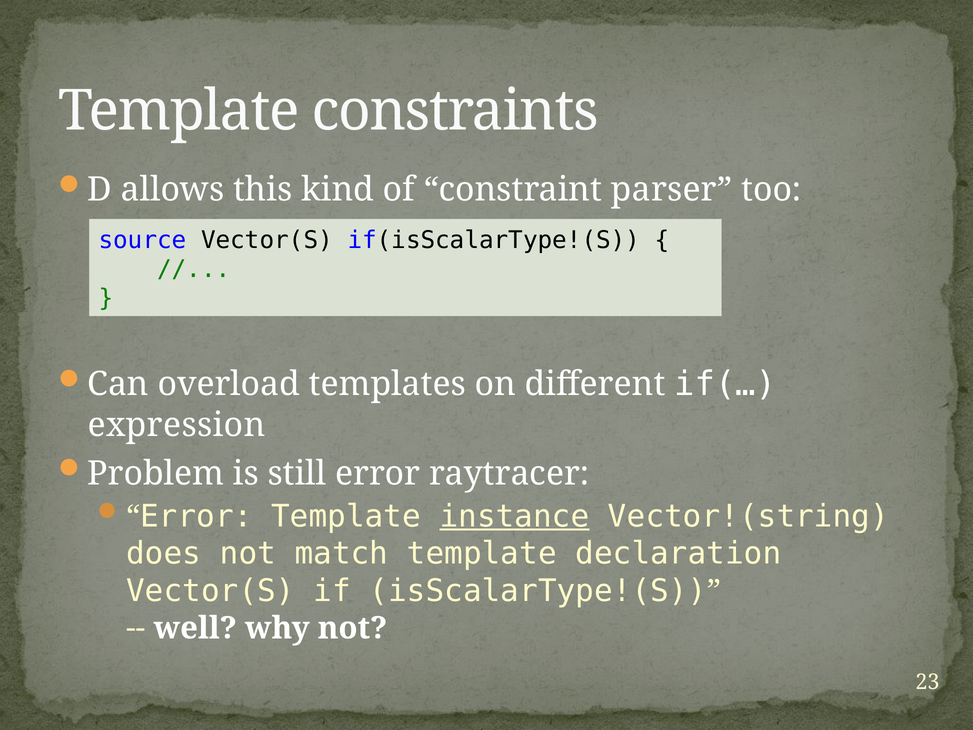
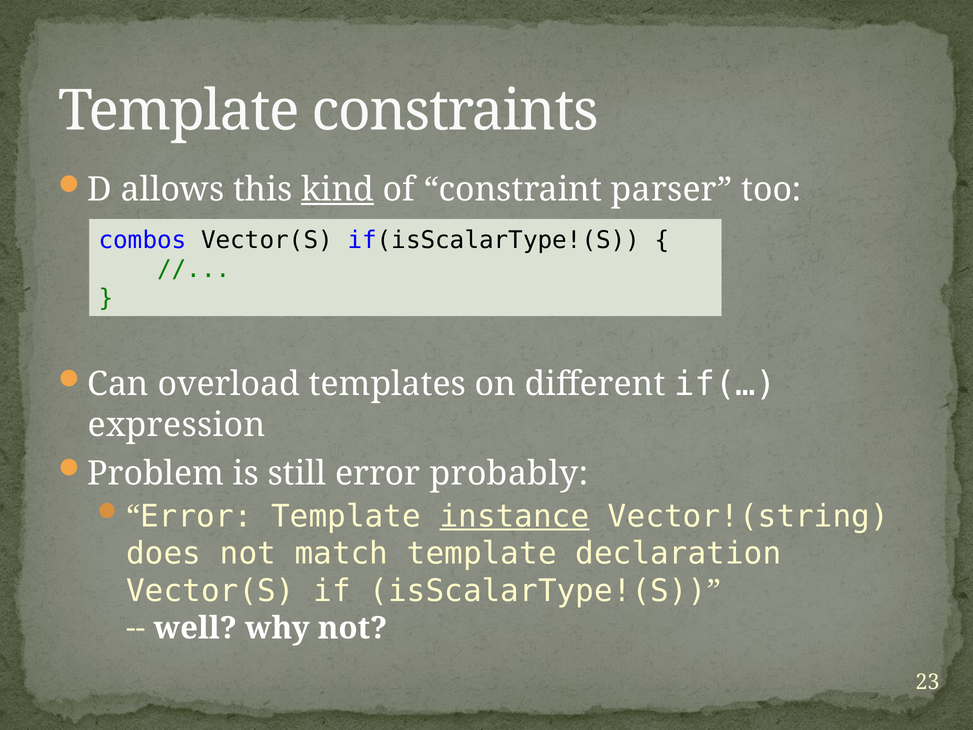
kind underline: none -> present
source: source -> combos
raytracer: raytracer -> probably
